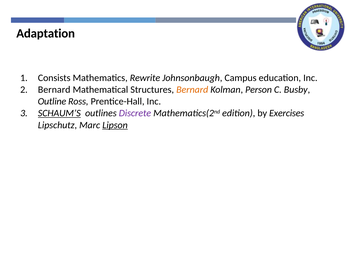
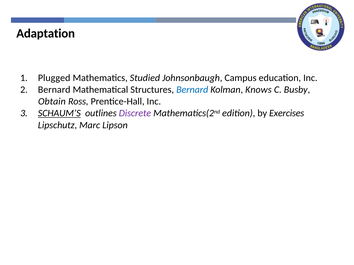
Consists: Consists -> Plugged
Rewrite: Rewrite -> Studied
Bernard at (192, 90) colour: orange -> blue
Person: Person -> Knows
Outline: Outline -> Obtain
Lipson underline: present -> none
